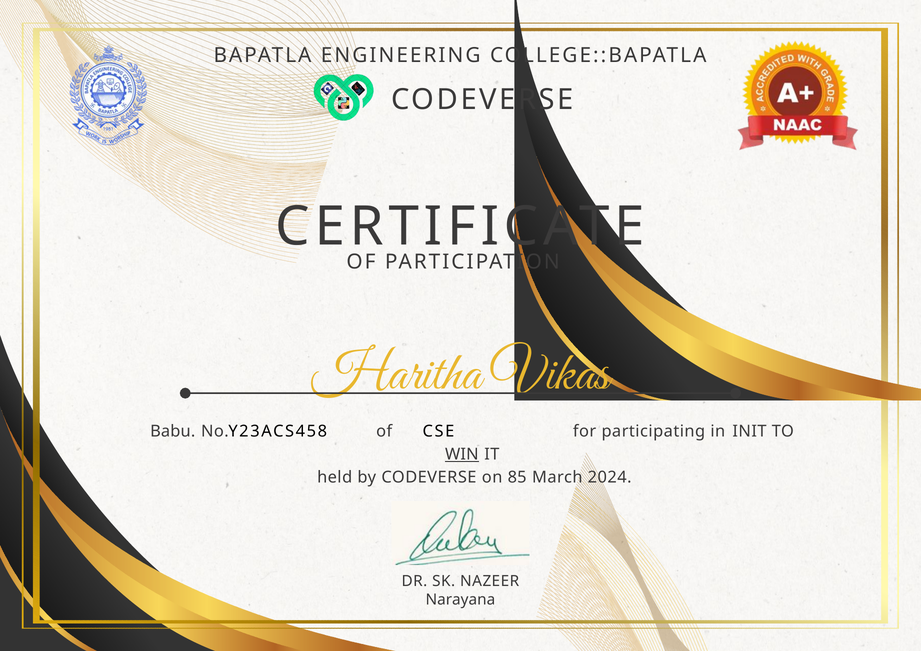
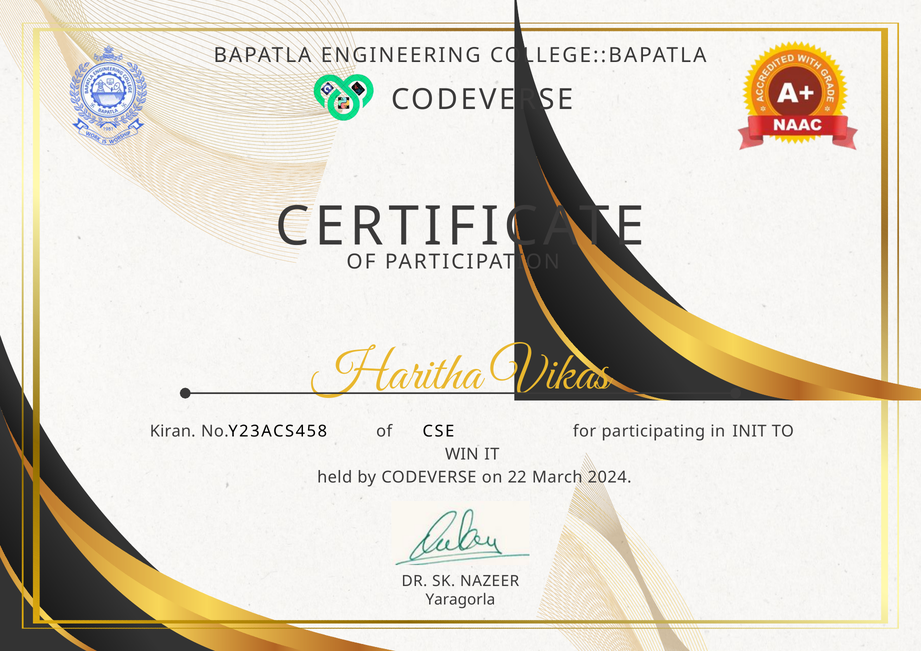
Babu: Babu -> Kiran
WIN underline: present -> none
85: 85 -> 22
Narayana: Narayana -> Yaragorla
